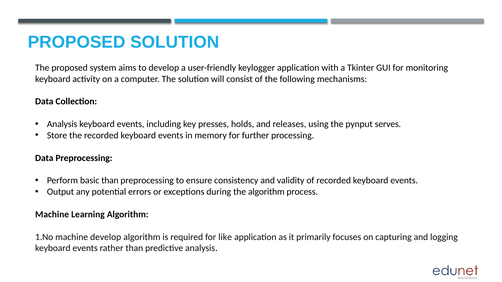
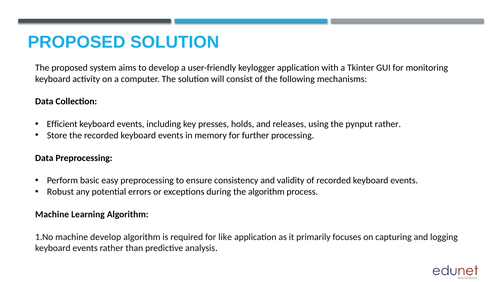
Analysis at (62, 124): Analysis -> Efficient
pynput serves: serves -> rather
basic than: than -> easy
Output: Output -> Robust
